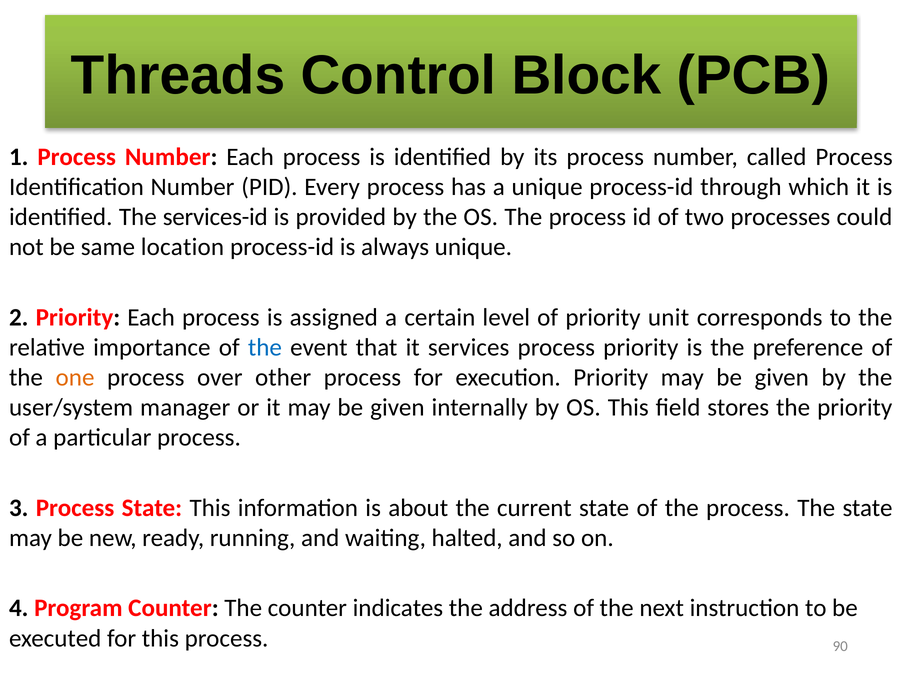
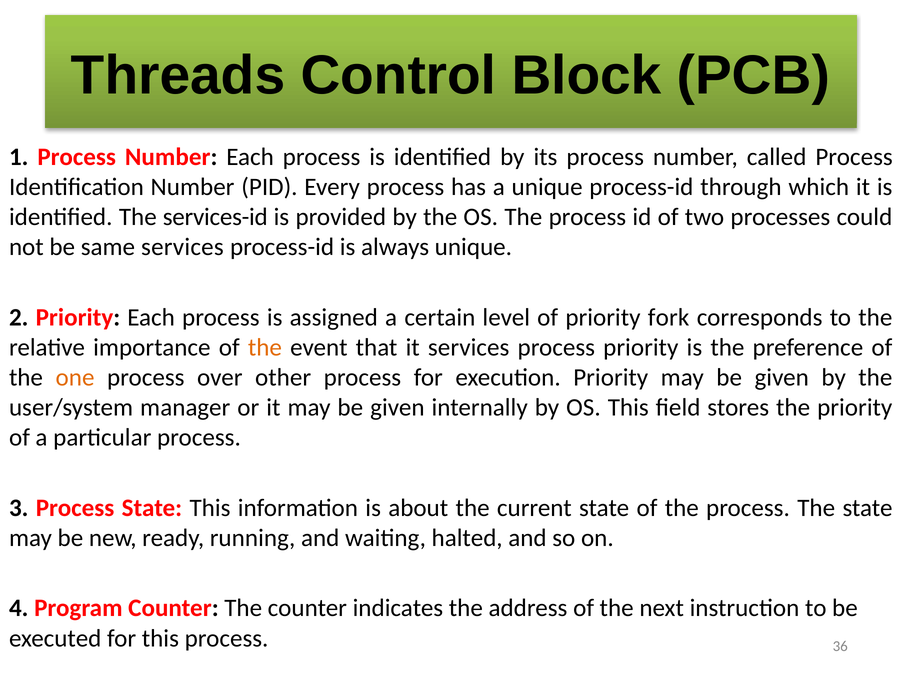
same location: location -> services
unit: unit -> fork
the at (265, 347) colour: blue -> orange
90: 90 -> 36
